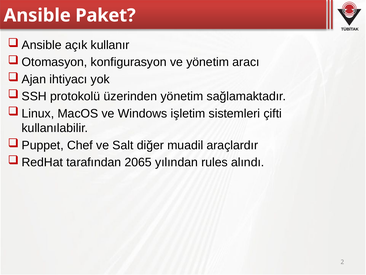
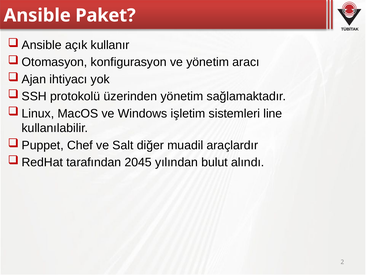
çifti: çifti -> line
2065: 2065 -> 2045
rules: rules -> bulut
